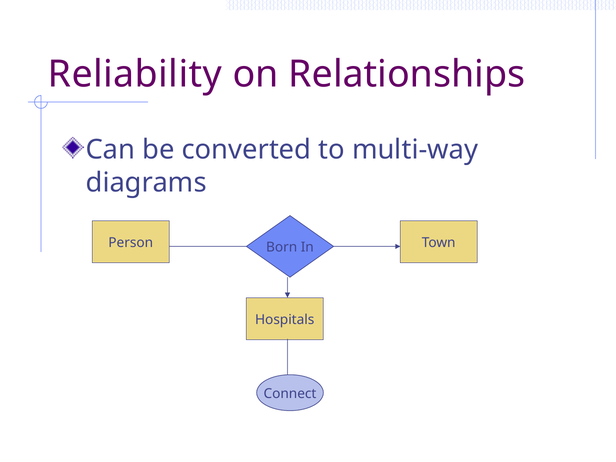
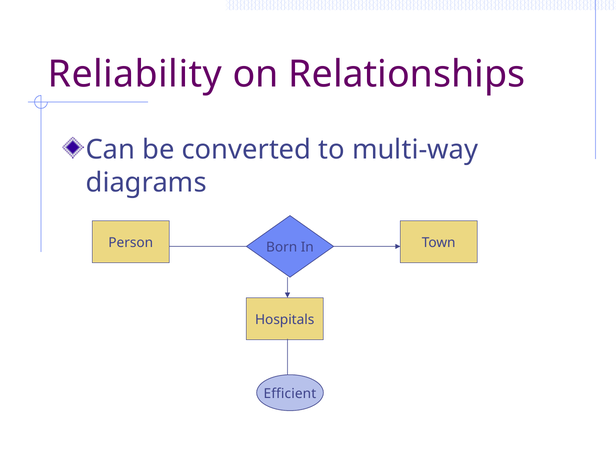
Connect: Connect -> Efficient
